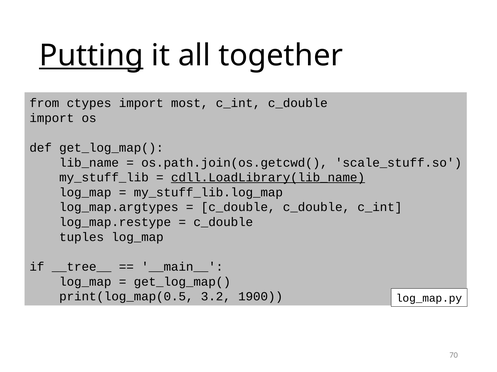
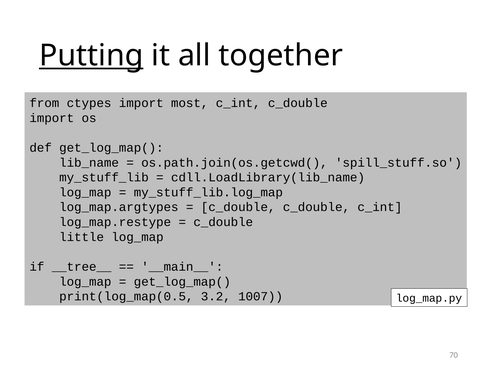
scale_stuff.so: scale_stuff.so -> spill_stuff.so
cdll.LoadLibrary(lib_name underline: present -> none
tuples: tuples -> little
1900: 1900 -> 1007
